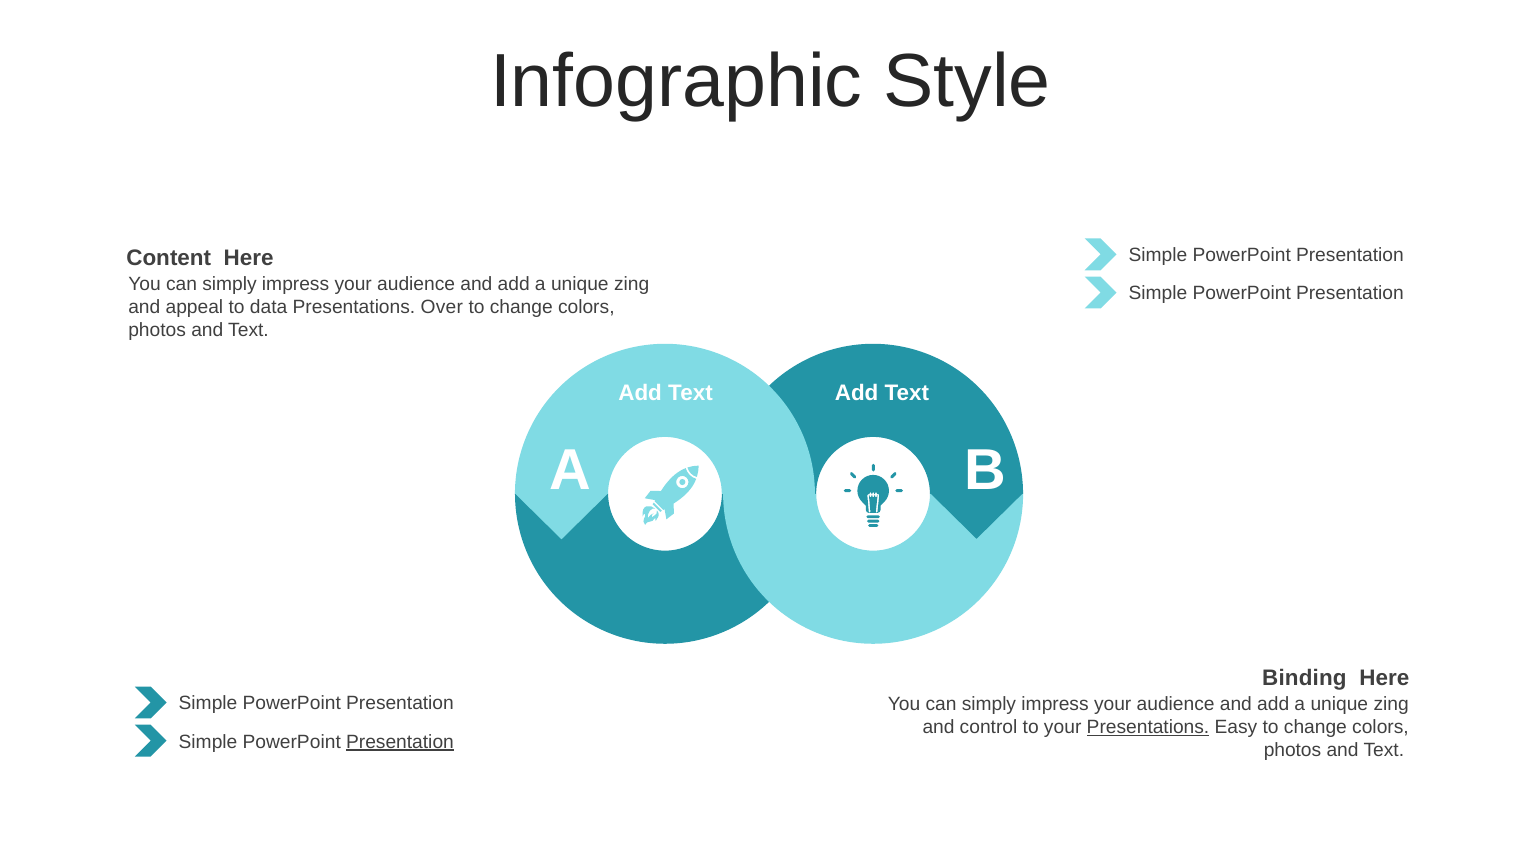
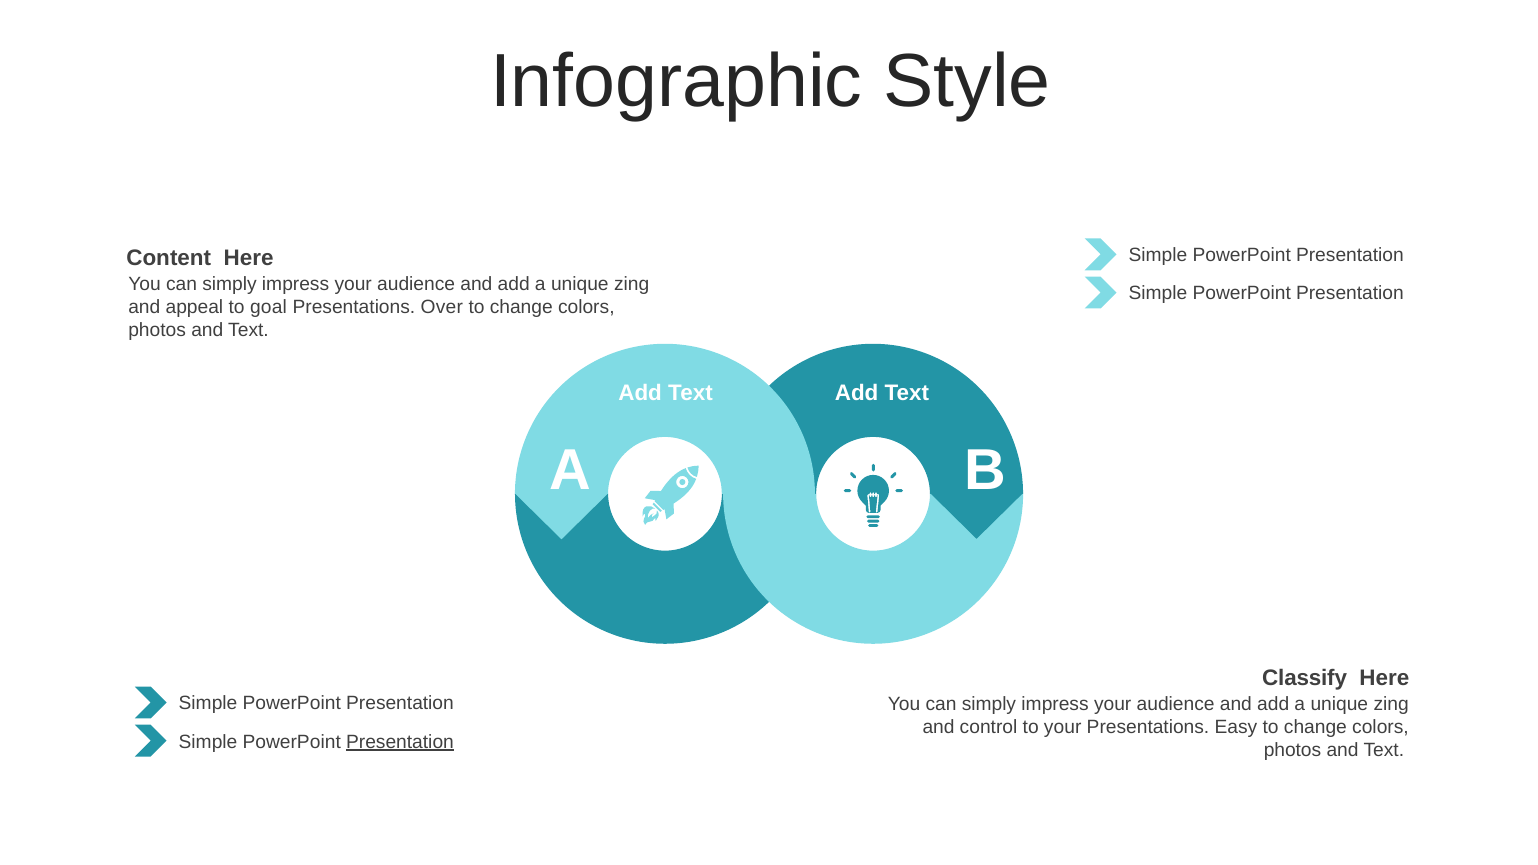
data: data -> goal
Binding: Binding -> Classify
Presentations at (1148, 727) underline: present -> none
